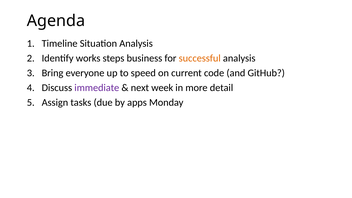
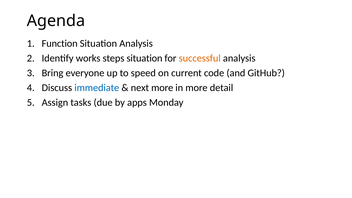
Timeline: Timeline -> Function
steps business: business -> situation
immediate colour: purple -> blue
next week: week -> more
